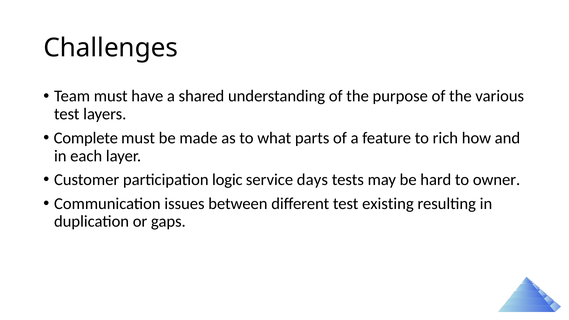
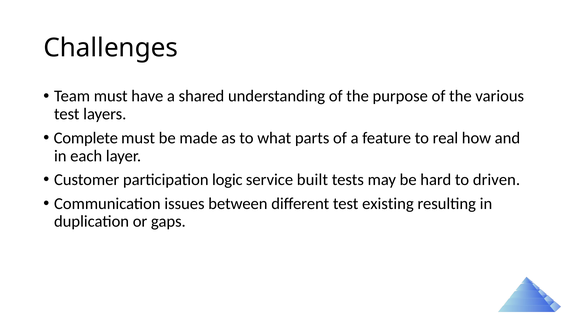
rich: rich -> real
days: days -> built
owner: owner -> driven
